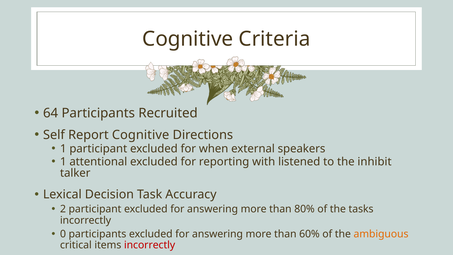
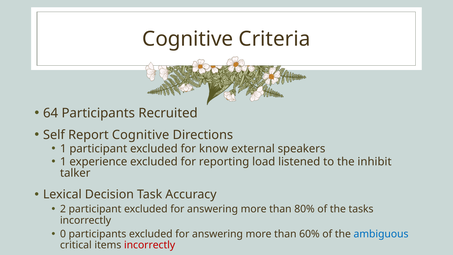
when: when -> know
attentional: attentional -> experience
with: with -> load
ambiguous colour: orange -> blue
